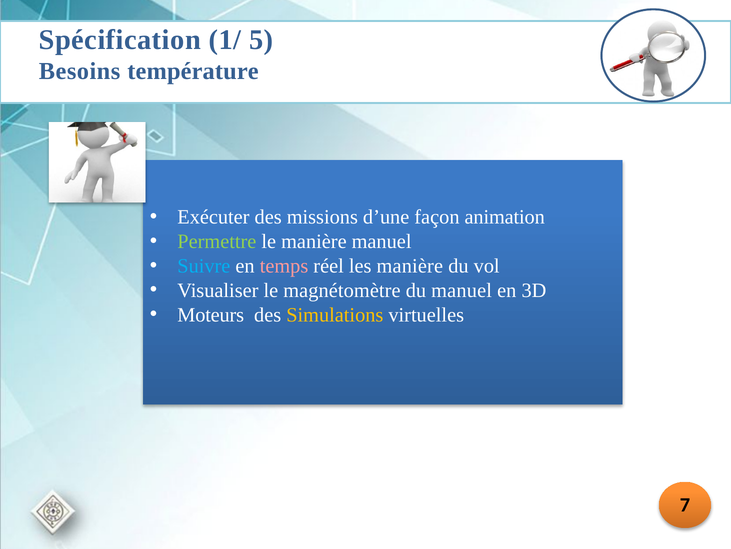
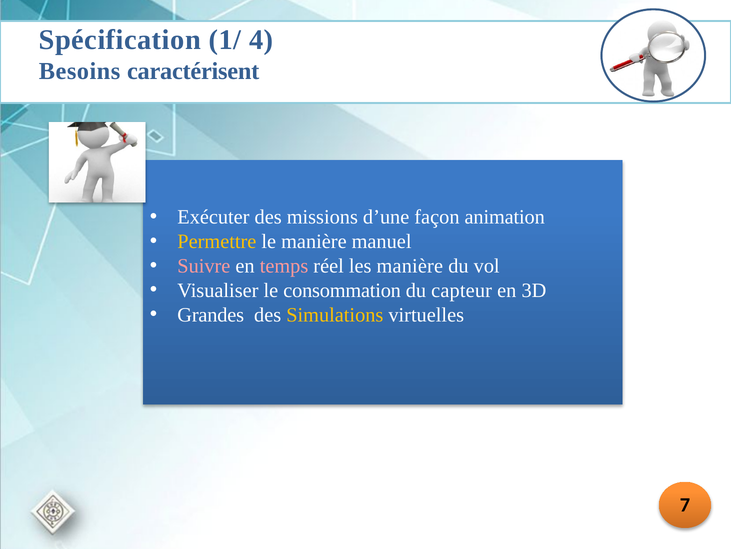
5: 5 -> 4
température: température -> caractérisent
Permettre colour: light green -> yellow
Suivre colour: light blue -> pink
magnétomètre: magnétomètre -> consommation
du manuel: manuel -> capteur
Moteurs: Moteurs -> Grandes
